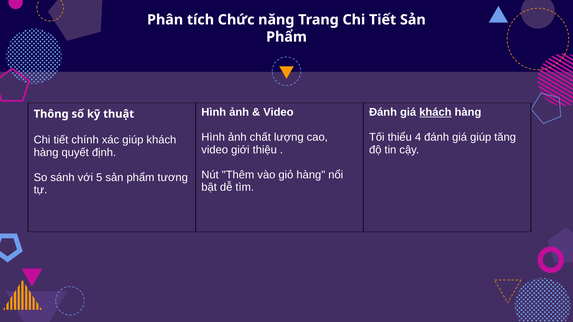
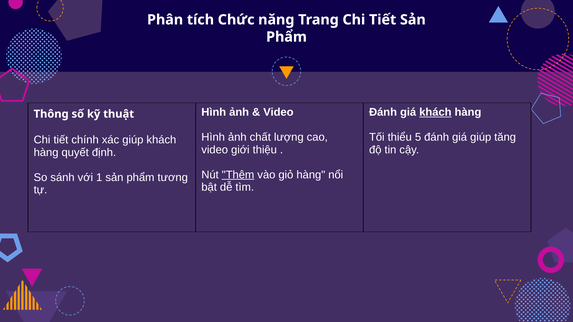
4: 4 -> 5
Thêm underline: none -> present
5: 5 -> 1
